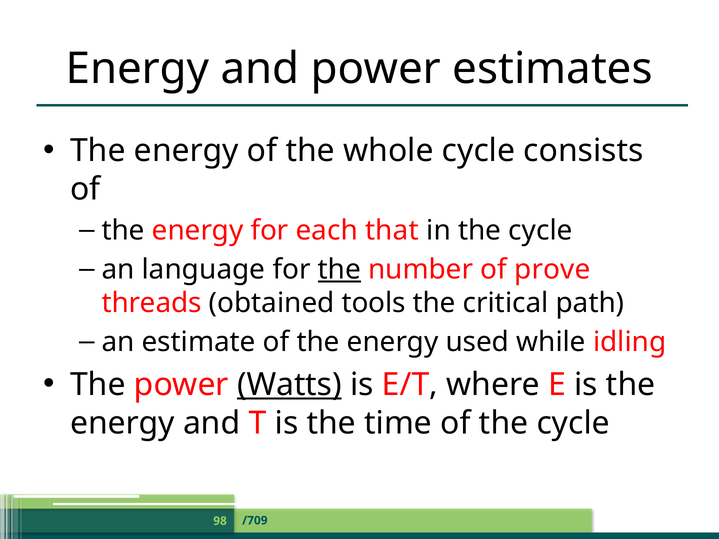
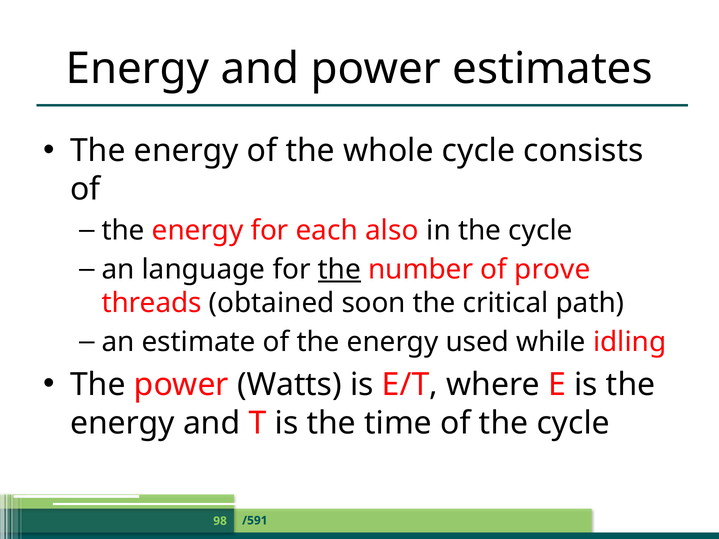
that: that -> also
tools: tools -> soon
Watts underline: present -> none
/709: /709 -> /591
